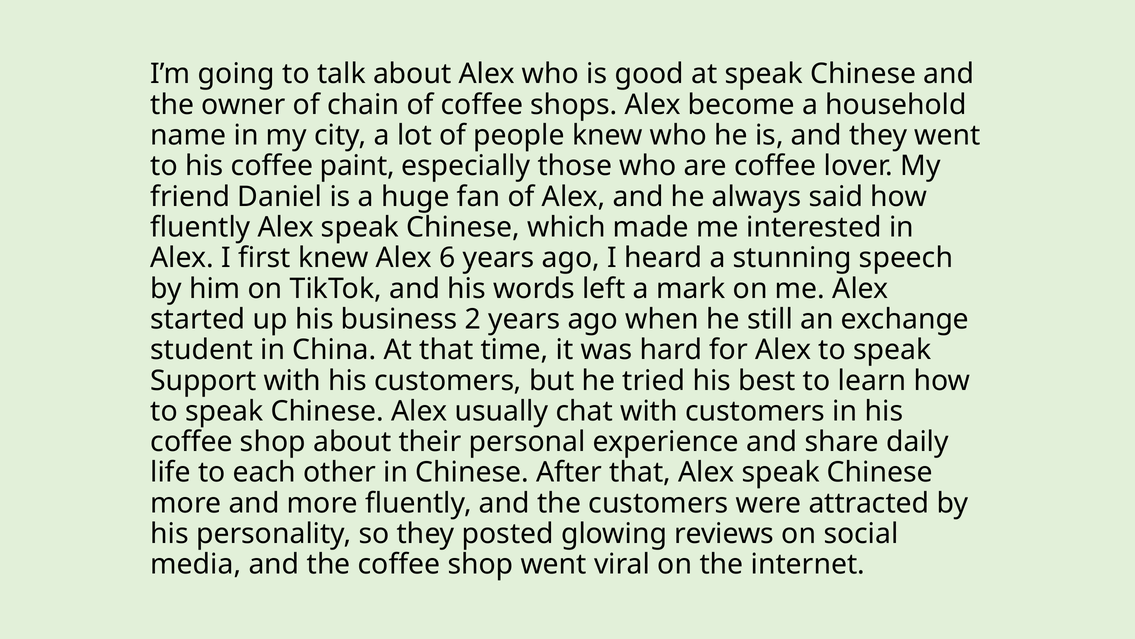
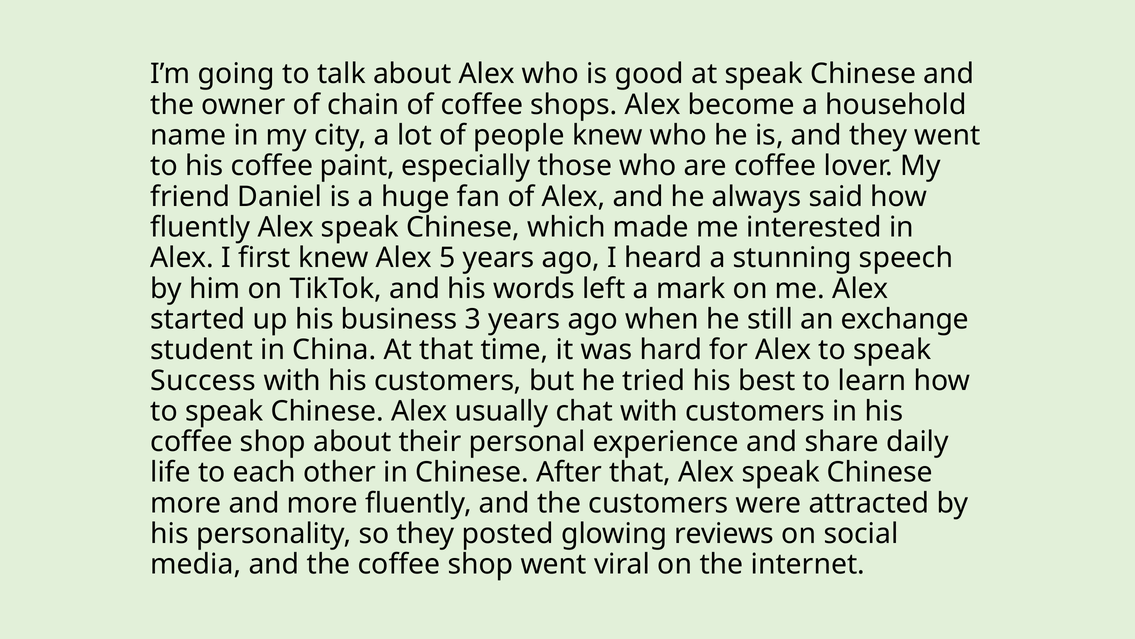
6: 6 -> 5
2: 2 -> 3
Support: Support -> Success
